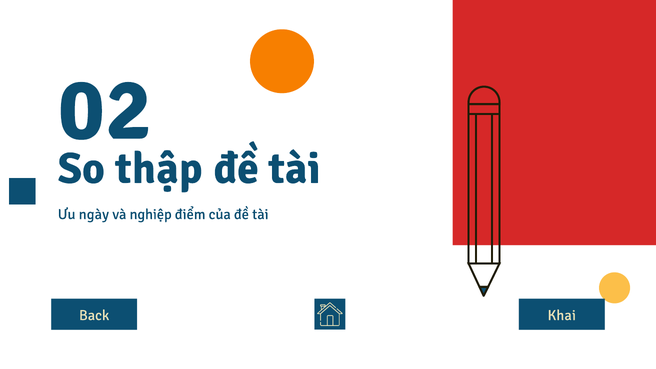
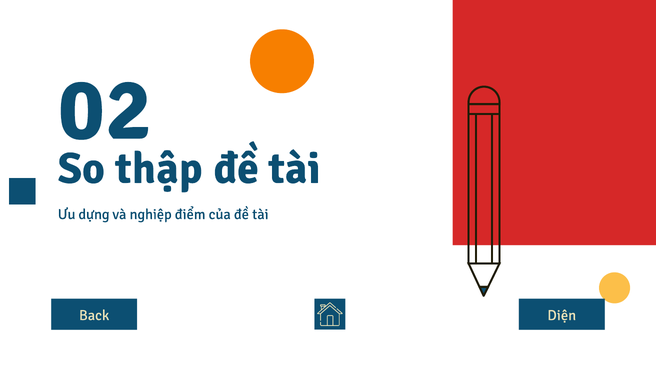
ngày: ngày -> dựng
Khai: Khai -> Diện
